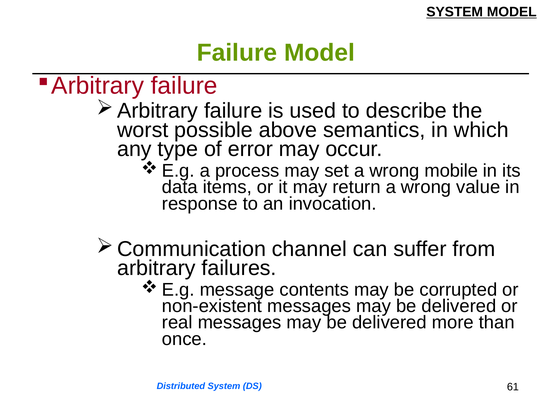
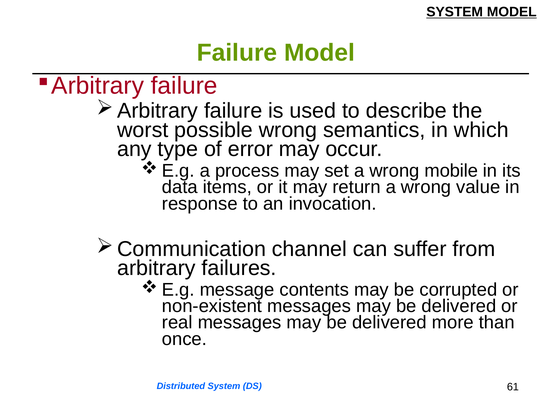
possible above: above -> wrong
